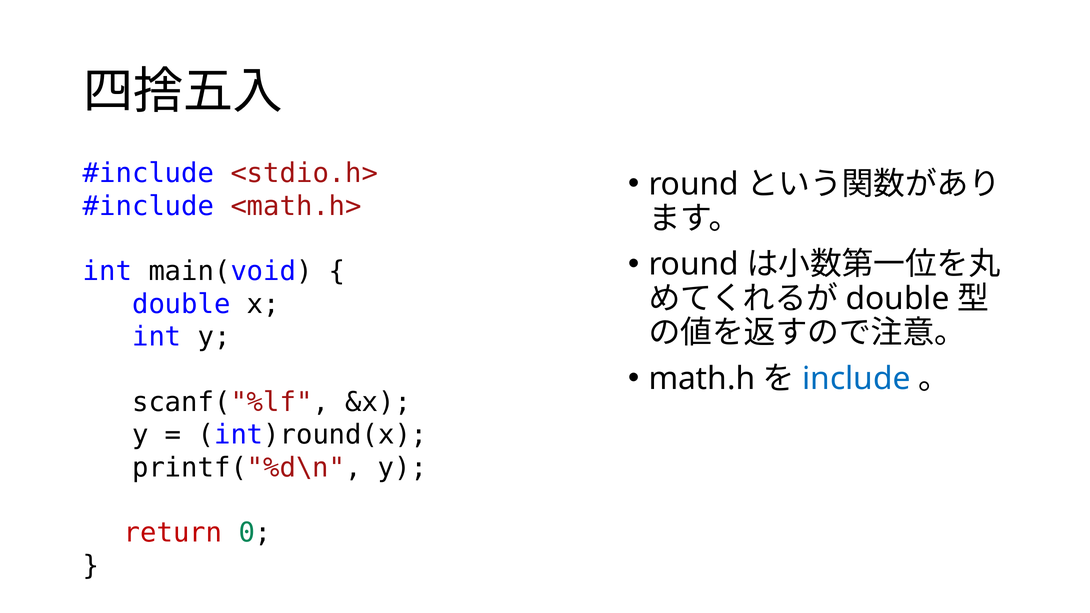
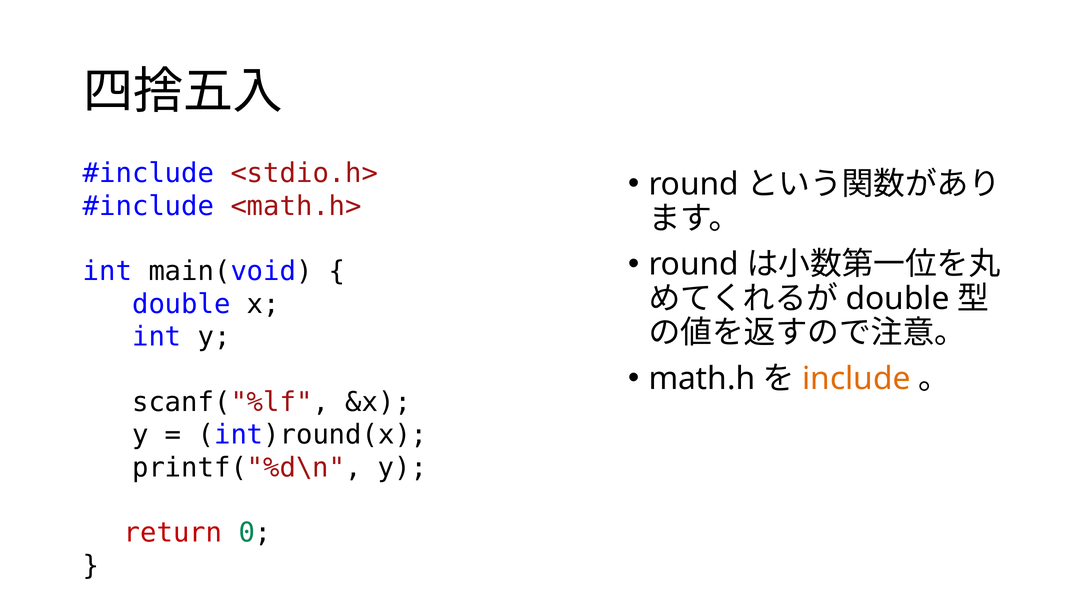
include colour: blue -> orange
